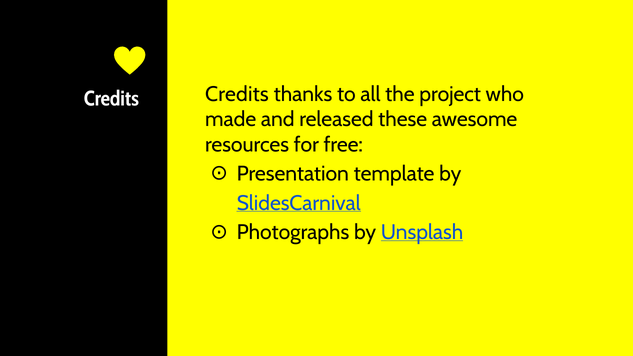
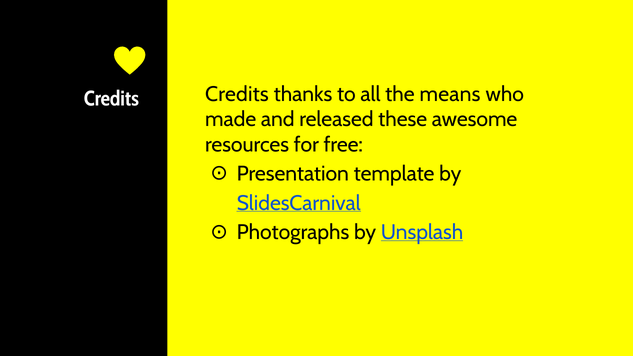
project: project -> means
